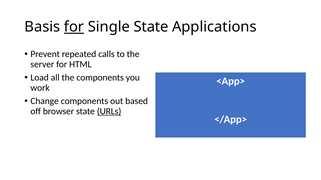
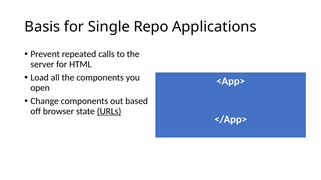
for at (74, 27) underline: present -> none
Single State: State -> Repo
work: work -> open
